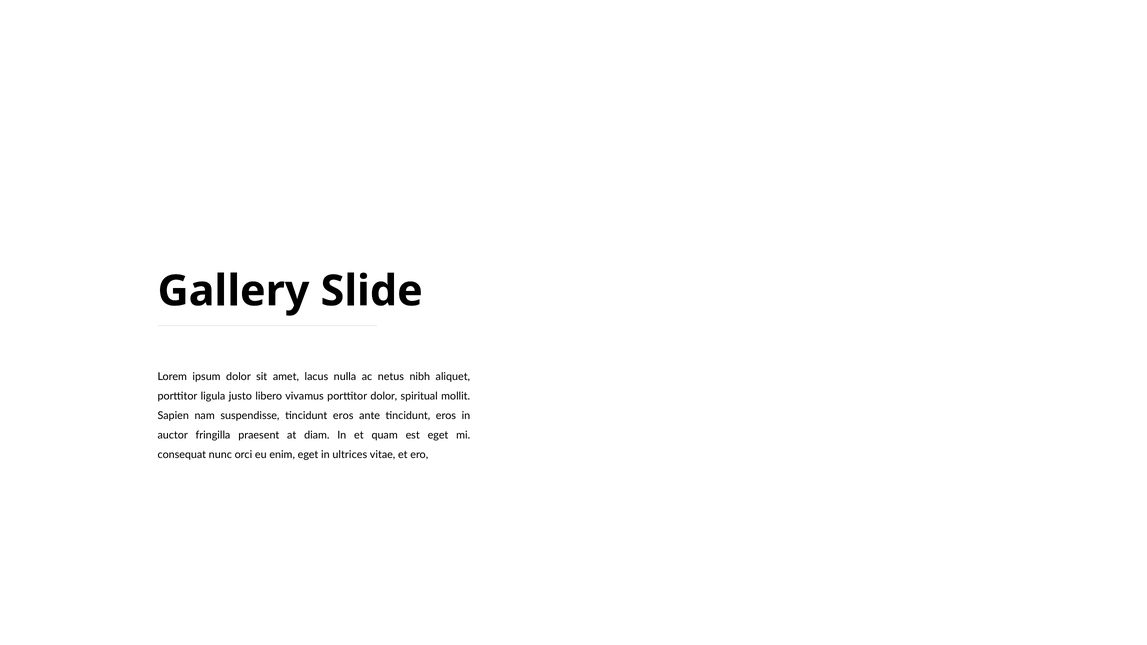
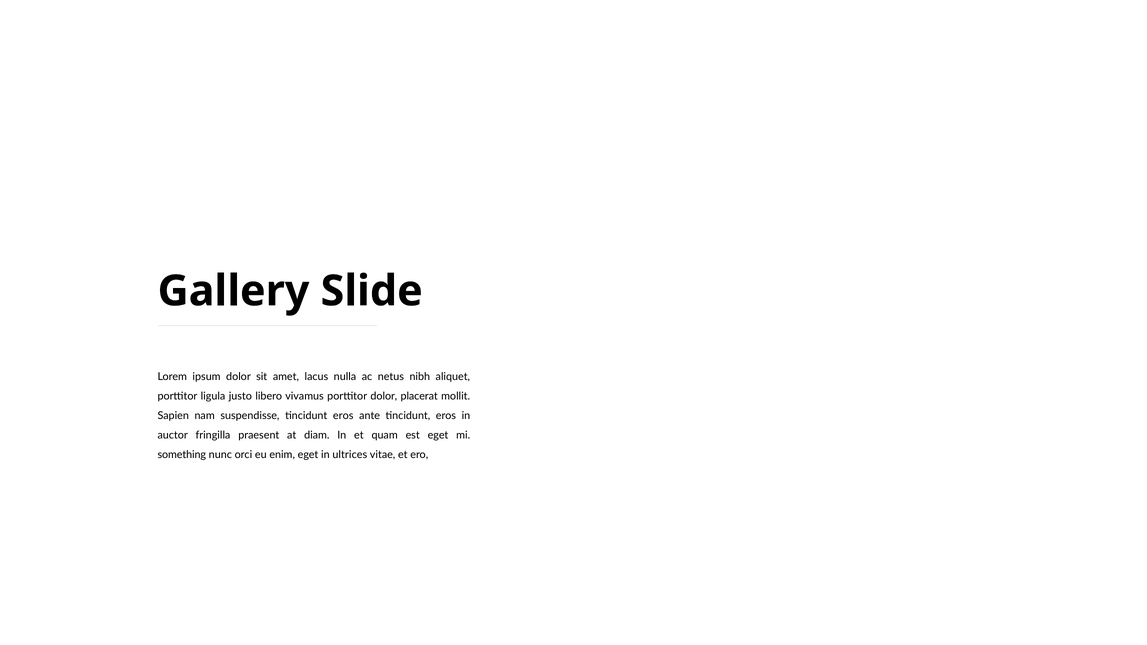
spiritual: spiritual -> placerat
consequat: consequat -> something
